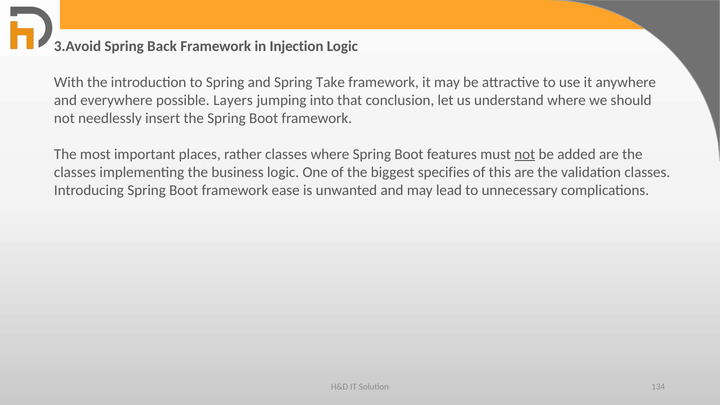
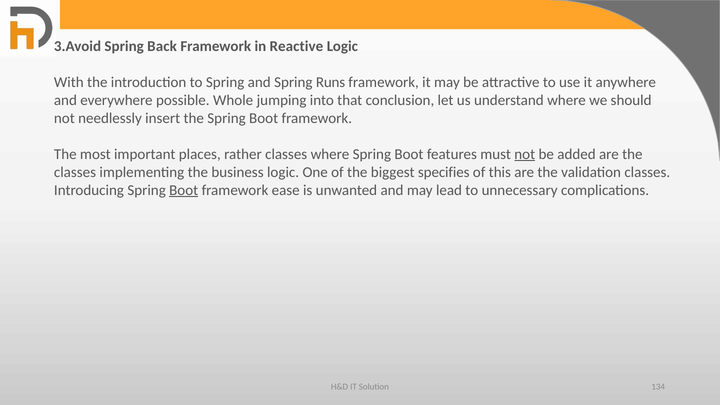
Injection: Injection -> Reactive
Take: Take -> Runs
Layers: Layers -> Whole
Boot at (184, 190) underline: none -> present
